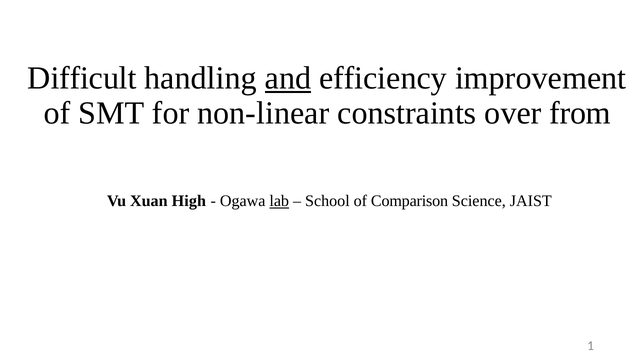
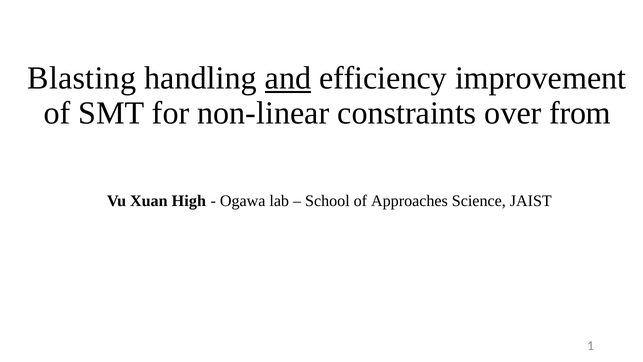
Difficult: Difficult -> Blasting
lab underline: present -> none
Comparison: Comparison -> Approaches
